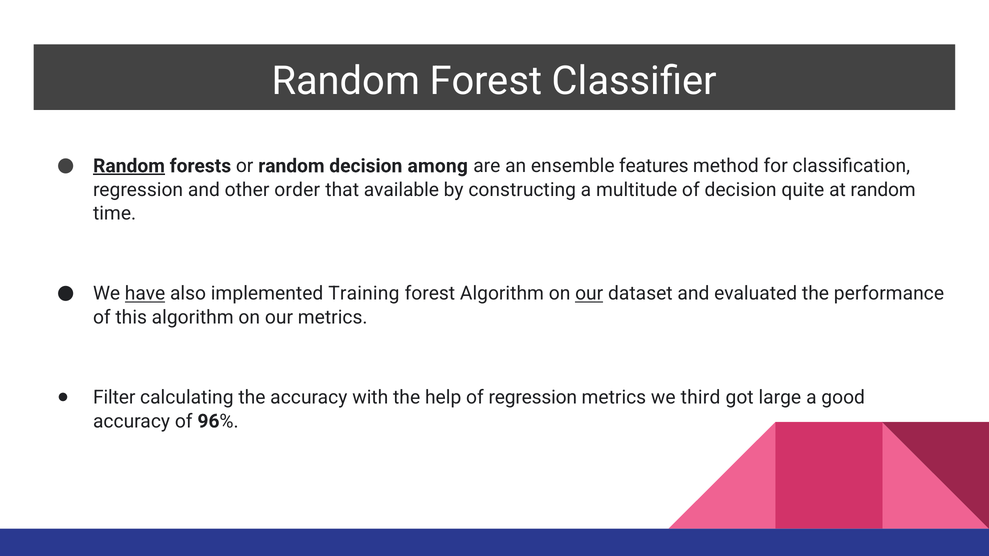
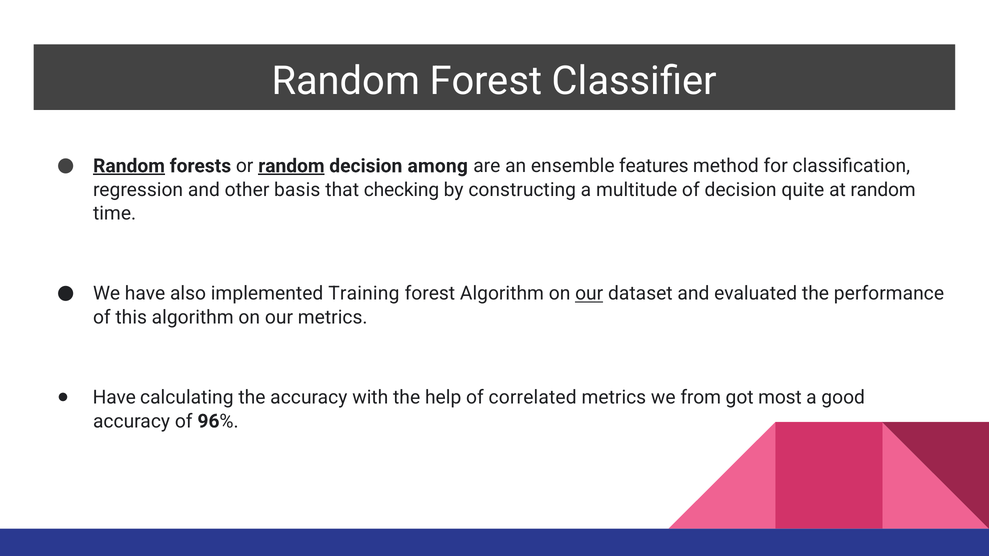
random at (291, 166) underline: none -> present
order: order -> basis
available: available -> checking
have at (145, 294) underline: present -> none
Filter at (114, 398): Filter -> Have
of regression: regression -> correlated
third: third -> from
large: large -> most
